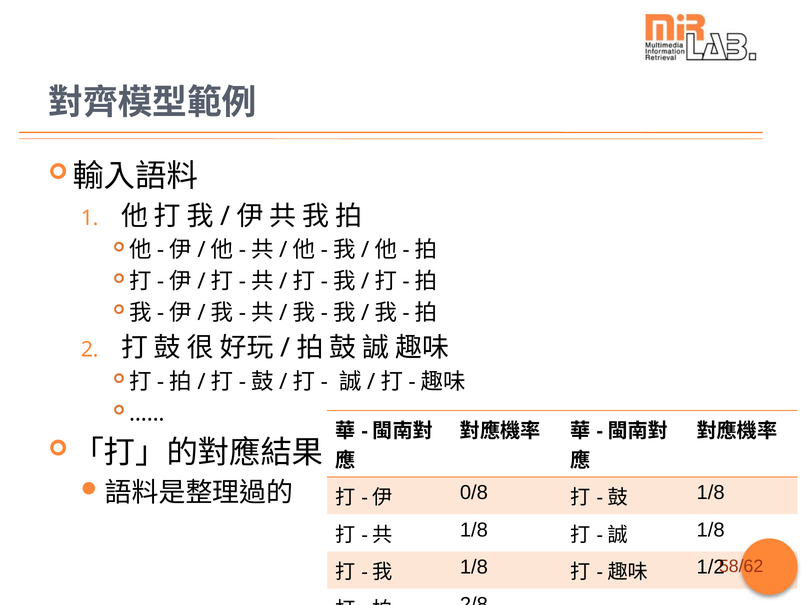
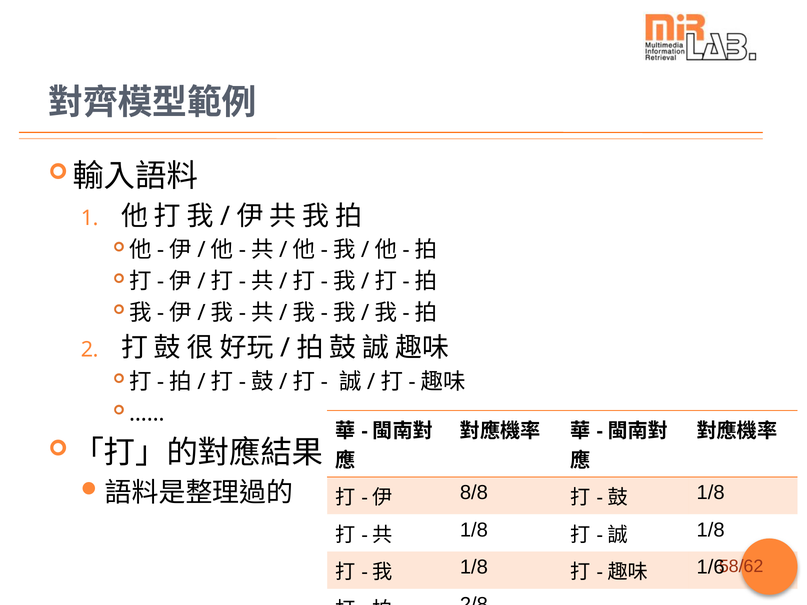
0/8: 0/8 -> 8/8
1/2: 1/2 -> 1/6
